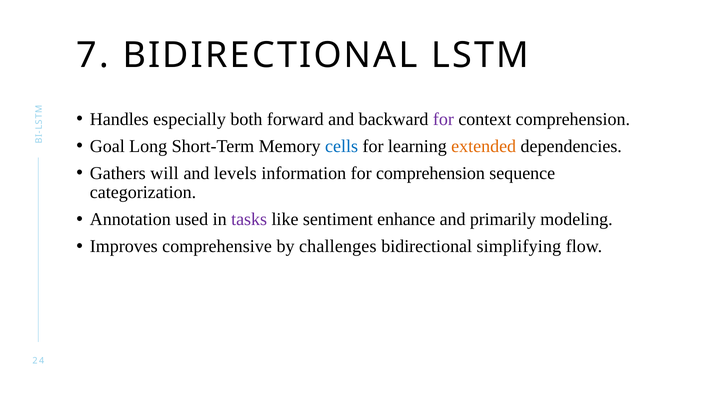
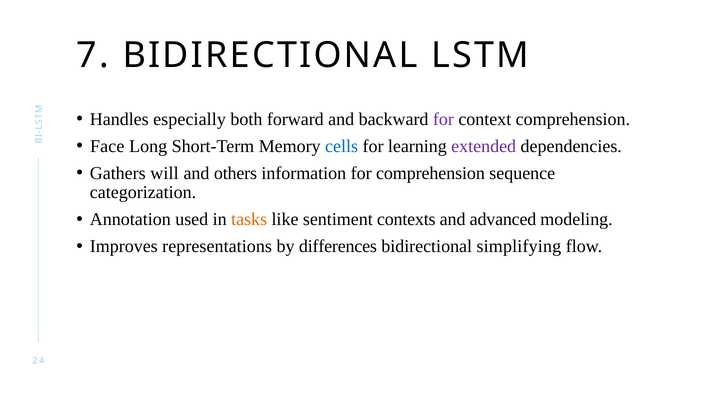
Goal: Goal -> Face
extended colour: orange -> purple
levels: levels -> others
tasks colour: purple -> orange
enhance: enhance -> contexts
primarily: primarily -> advanced
comprehensive: comprehensive -> representations
challenges: challenges -> differences
